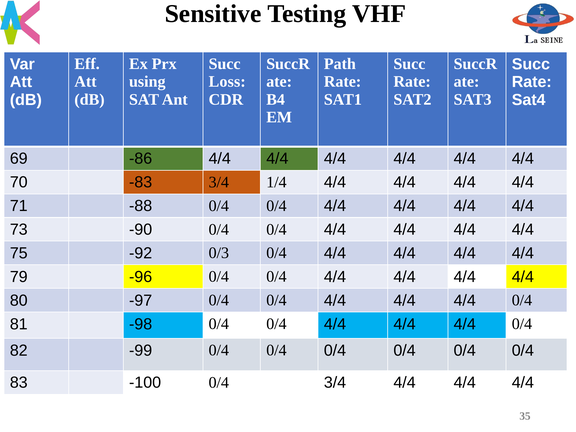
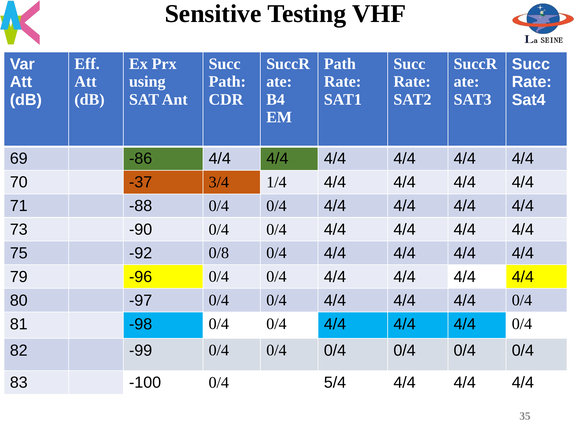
Loss at (227, 82): Loss -> Path
-83: -83 -> -37
0/3: 0/3 -> 0/8
0/4 3/4: 3/4 -> 5/4
